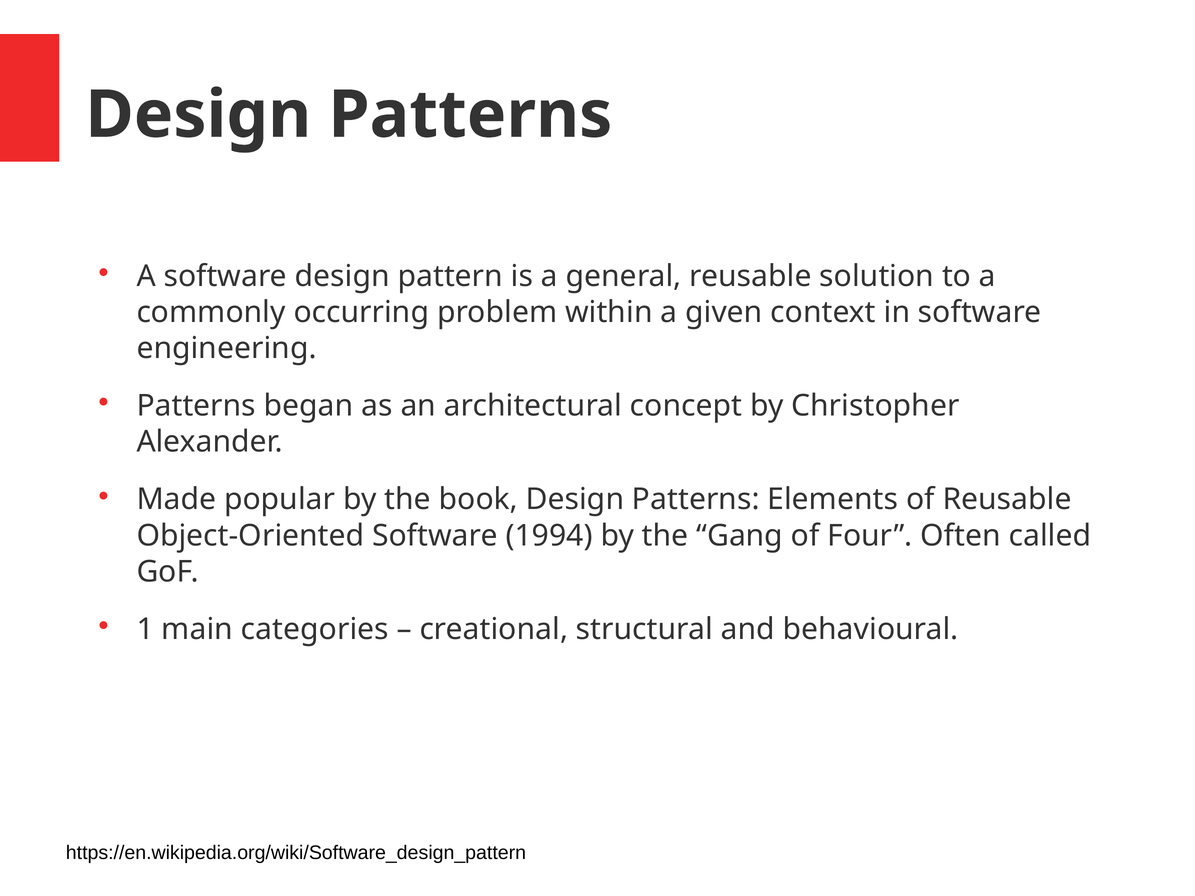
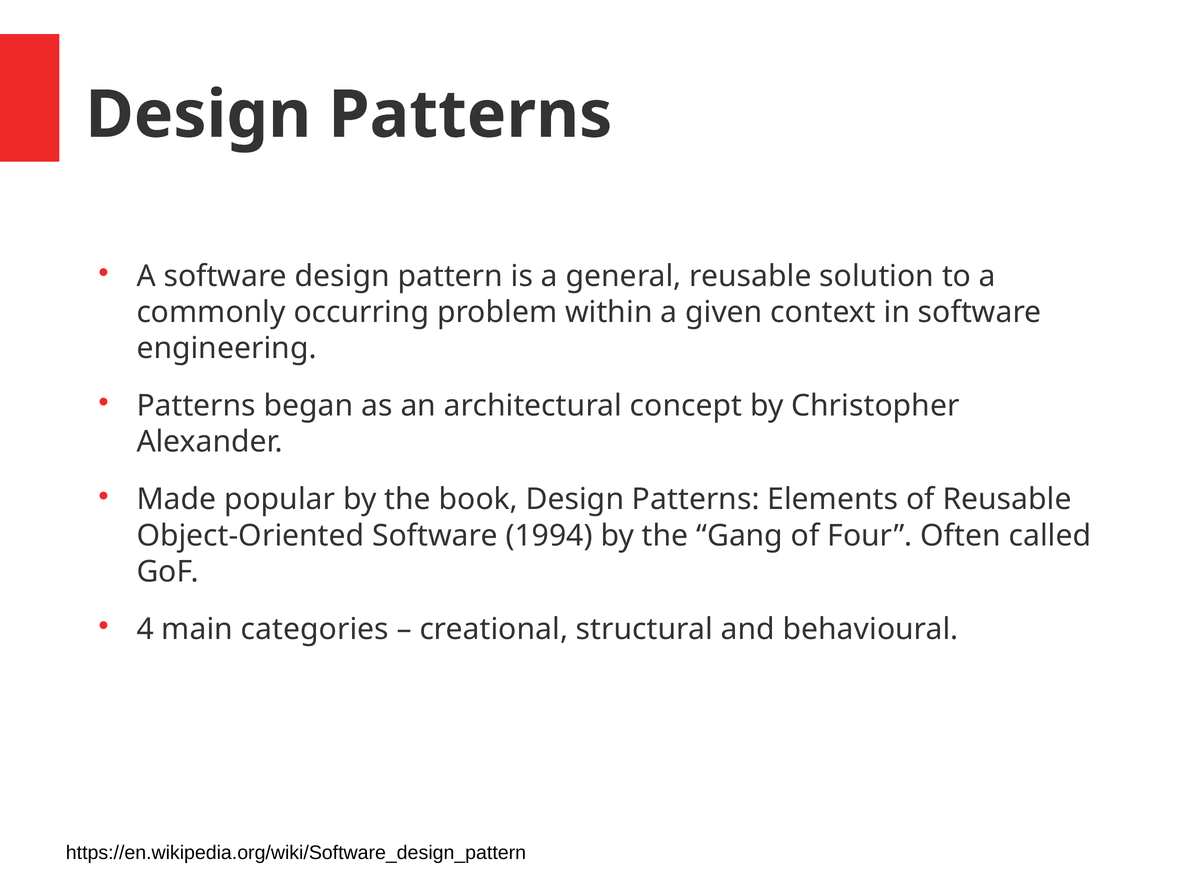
1: 1 -> 4
